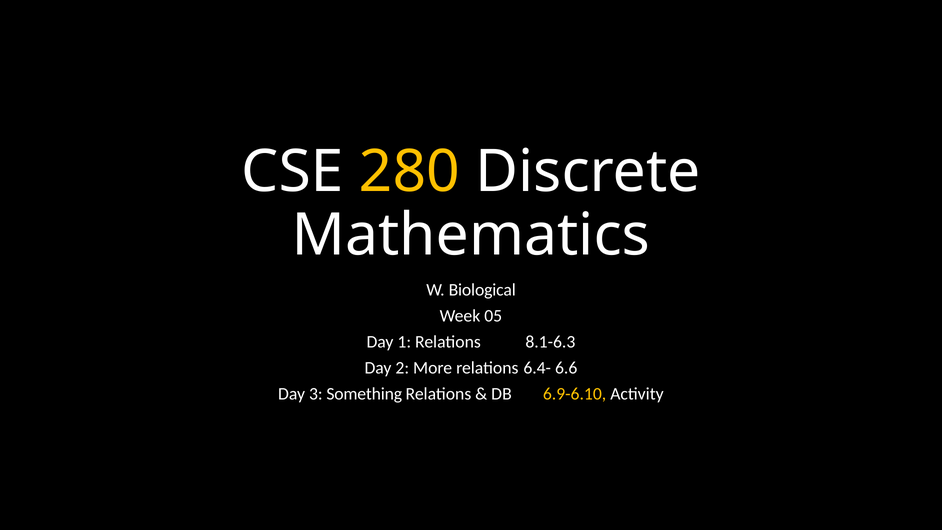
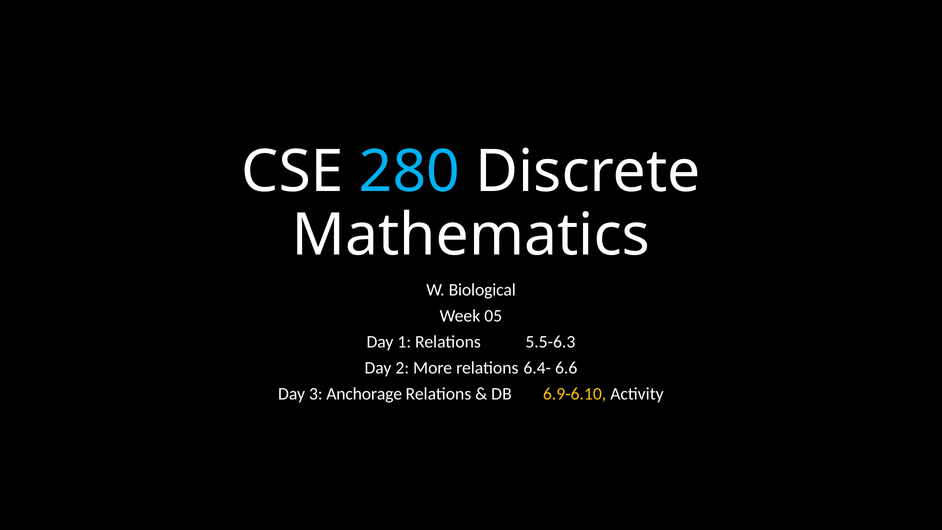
280 colour: yellow -> light blue
8.1-6.3: 8.1-6.3 -> 5.5-6.3
Something: Something -> Anchorage
